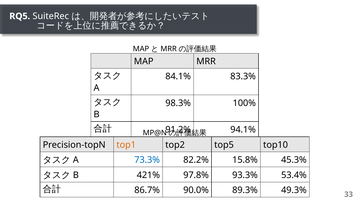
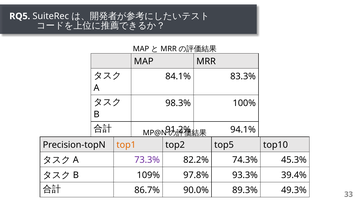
73.3% colour: blue -> purple
15.8%: 15.8% -> 74.3%
421%: 421% -> 109%
53.4%: 53.4% -> 39.4%
